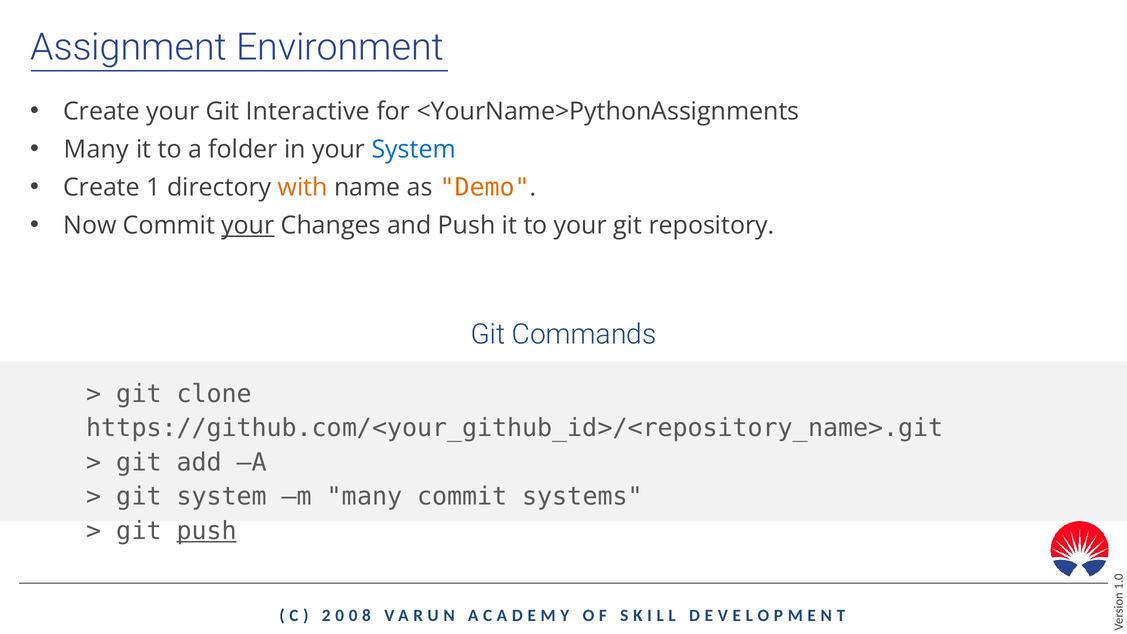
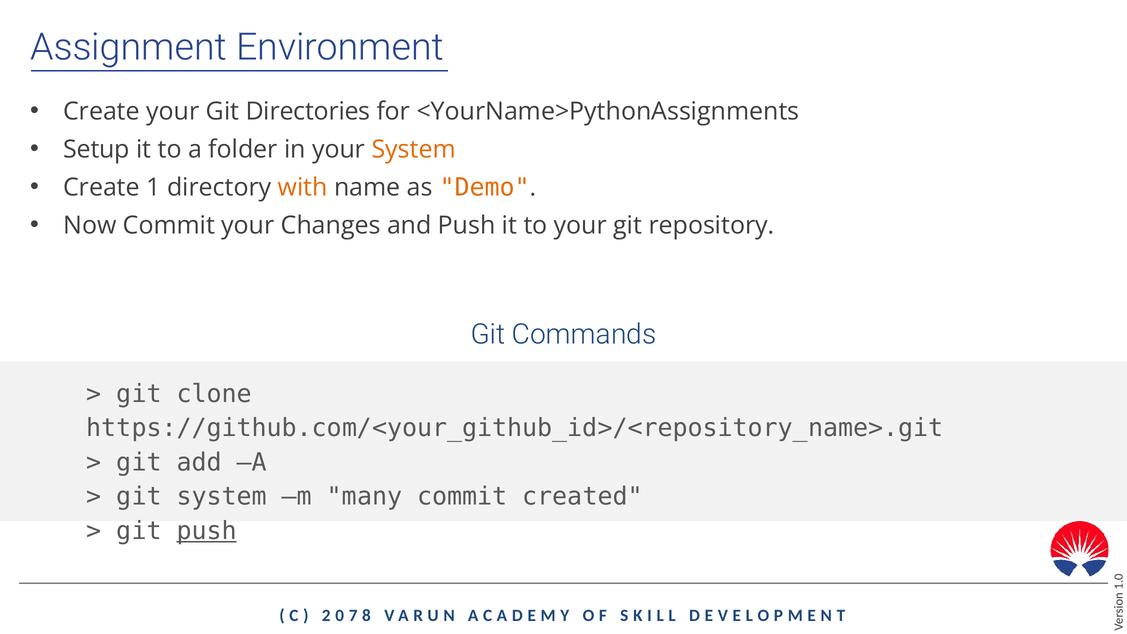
Interactive: Interactive -> Directories
Many at (96, 150): Many -> Setup
System at (414, 150) colour: blue -> orange
your at (248, 226) underline: present -> none
systems: systems -> created
0 at (353, 615): 0 -> 7
